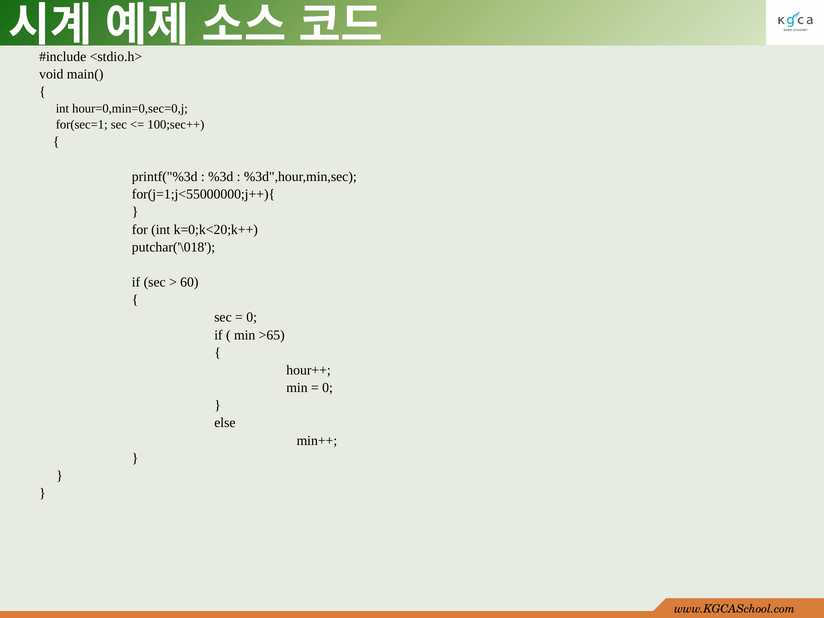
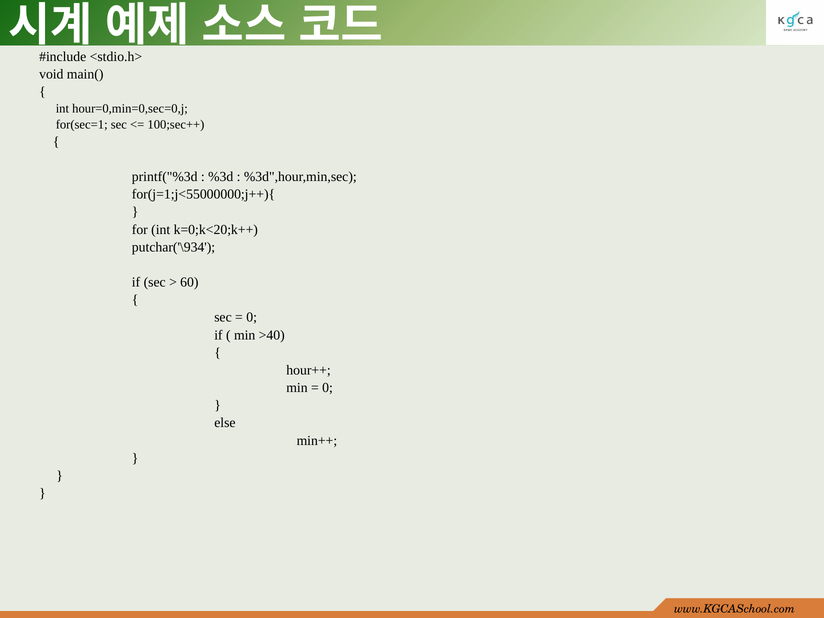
putchar('\018: putchar('\018 -> putchar('\934
>65: >65 -> >40
